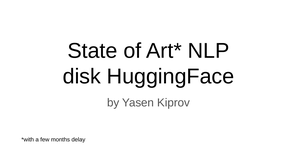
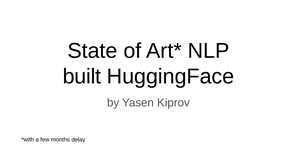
disk: disk -> built
